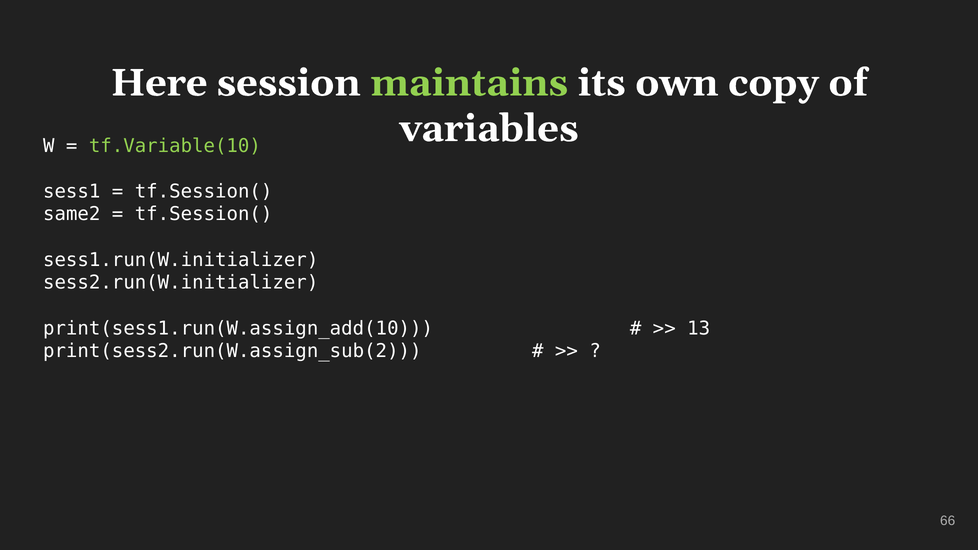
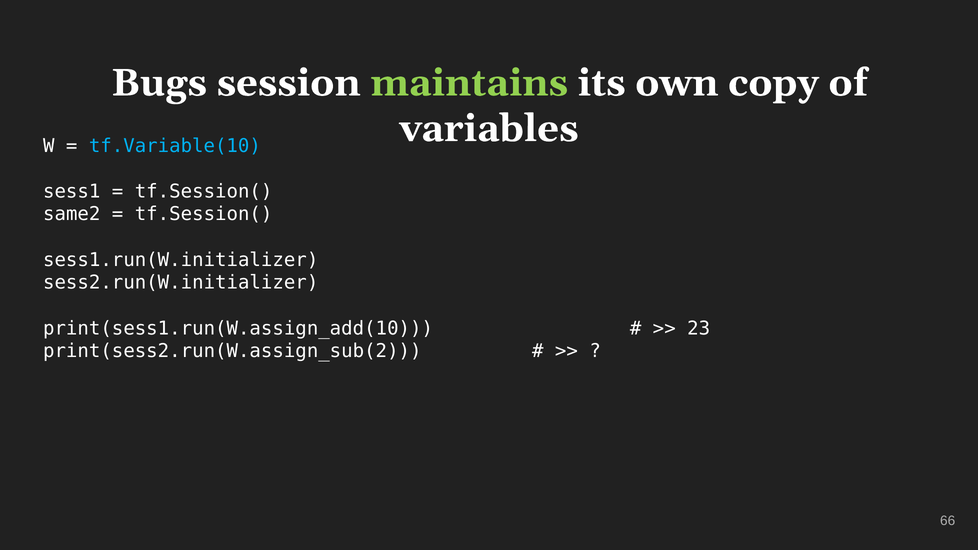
Here: Here -> Bugs
tf.Variable(10 colour: light green -> light blue
13: 13 -> 23
